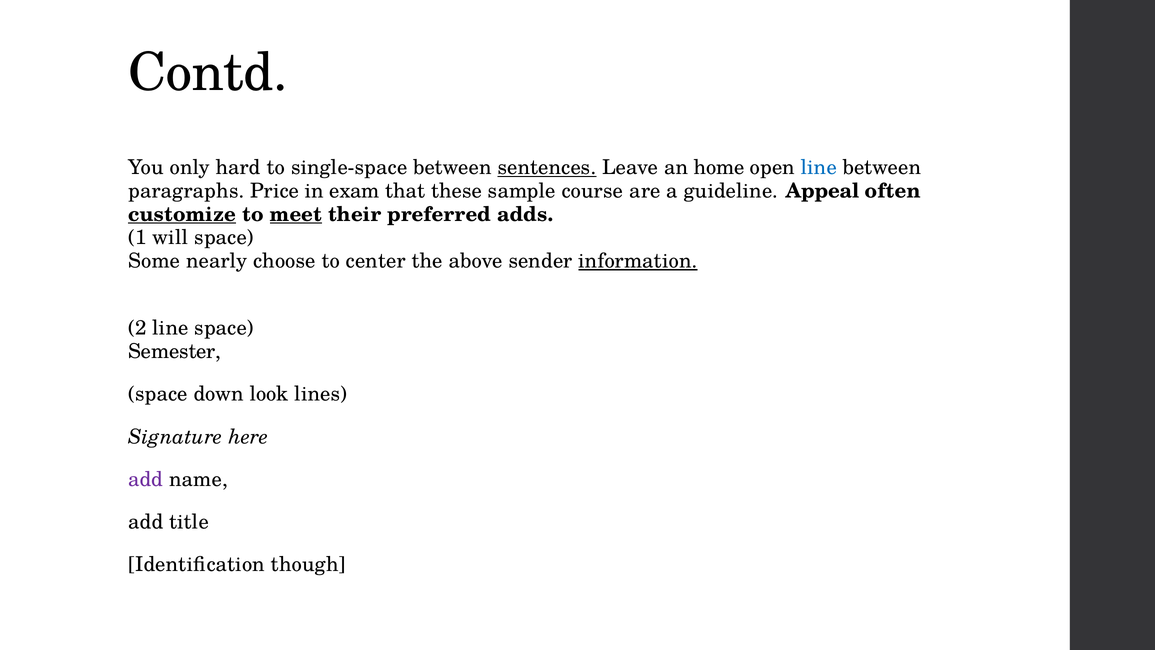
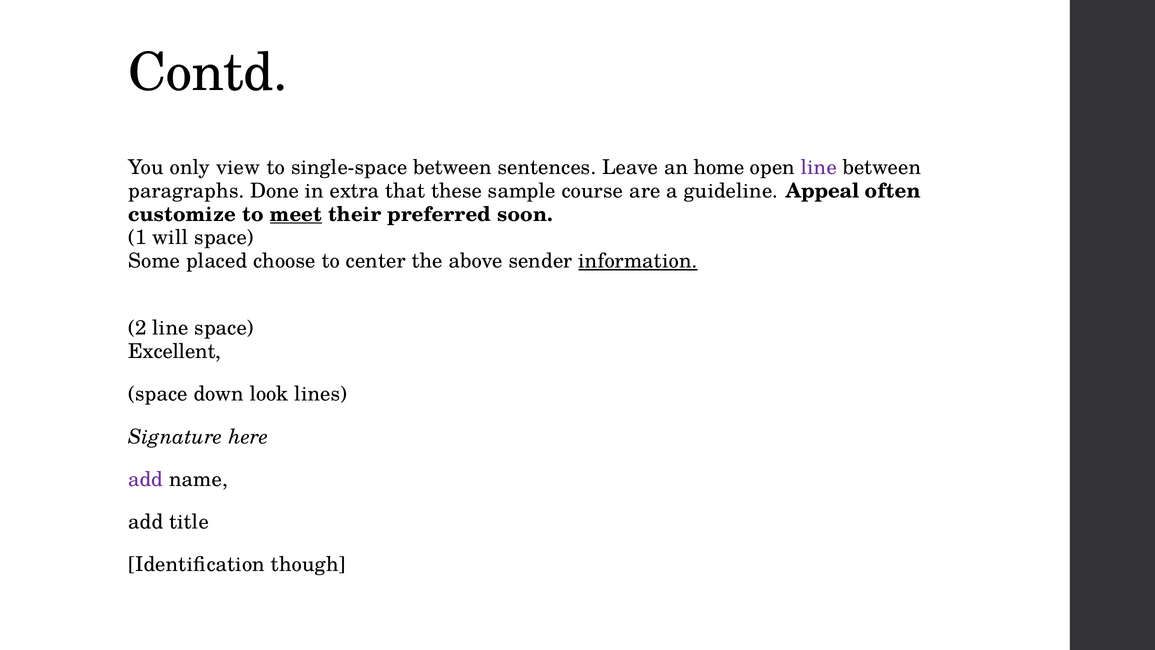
hard: hard -> view
sentences underline: present -> none
line at (819, 168) colour: blue -> purple
Price: Price -> Done
exam: exam -> extra
customize underline: present -> none
adds: adds -> soon
nearly: nearly -> placed
Semester: Semester -> Excellent
